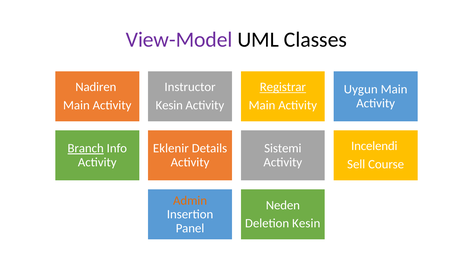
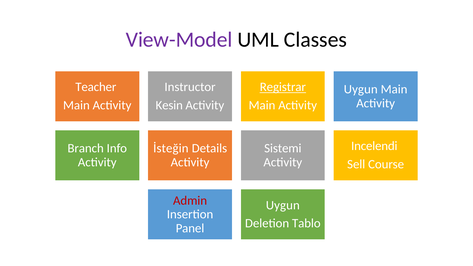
Nadiren: Nadiren -> Teacher
Branch underline: present -> none
Eklenir: Eklenir -> İsteğin
Admin colour: orange -> red
Neden at (283, 205): Neden -> Uygun
Deletion Kesin: Kesin -> Tablo
